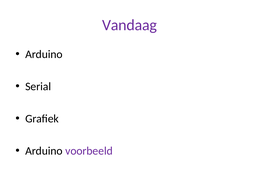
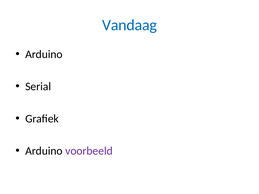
Vandaag colour: purple -> blue
